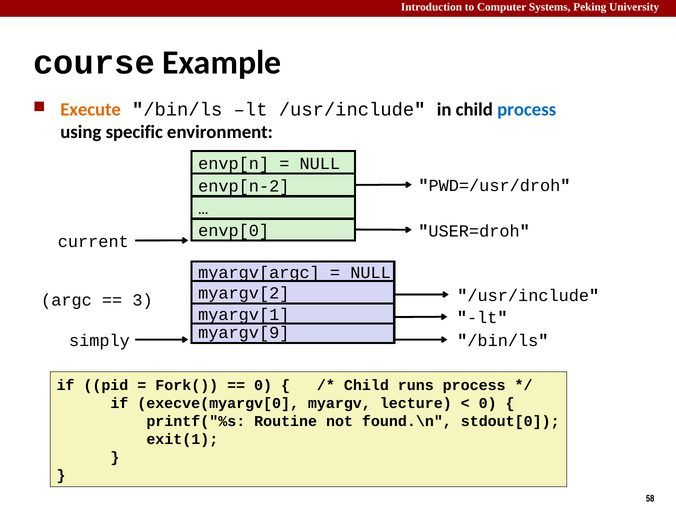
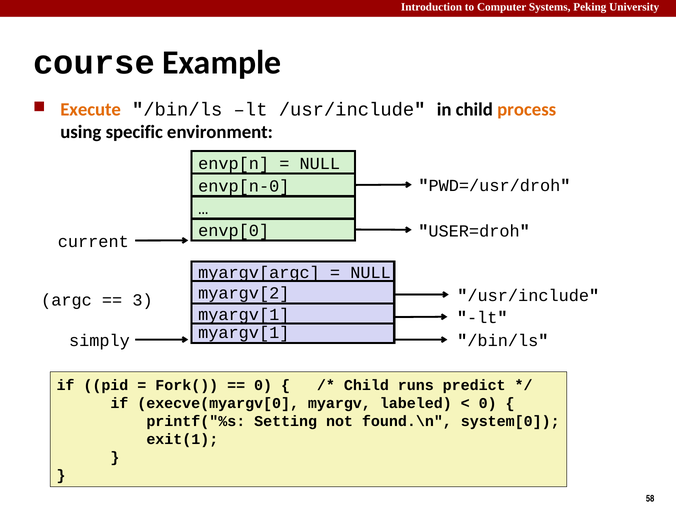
process at (527, 109) colour: blue -> orange
envp[n-2: envp[n-2 -> envp[n-0
myargv[9 at (244, 333): myargv[9 -> myargv[1
runs process: process -> predict
lecture: lecture -> labeled
Routine: Routine -> Setting
stdout[0: stdout[0 -> system[0
